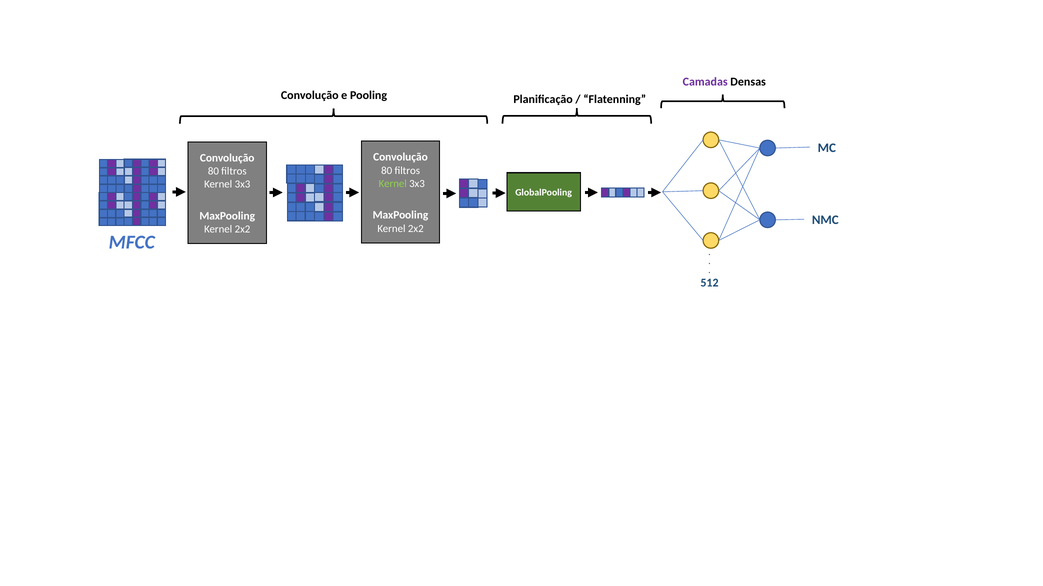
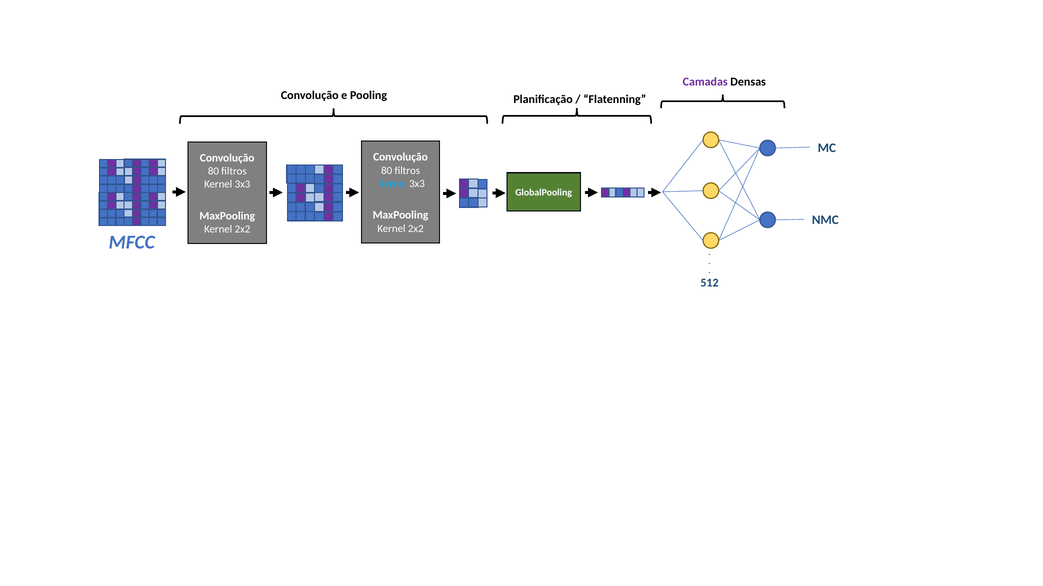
Kernel at (393, 184) colour: light green -> light blue
